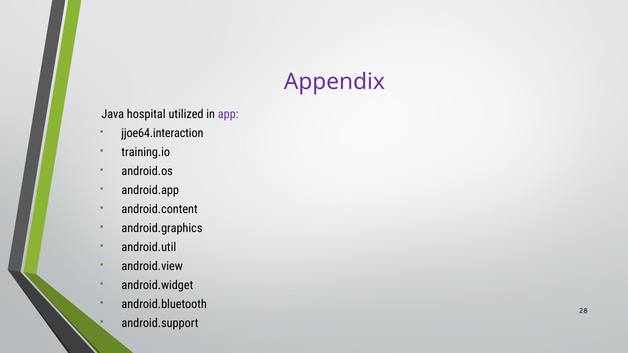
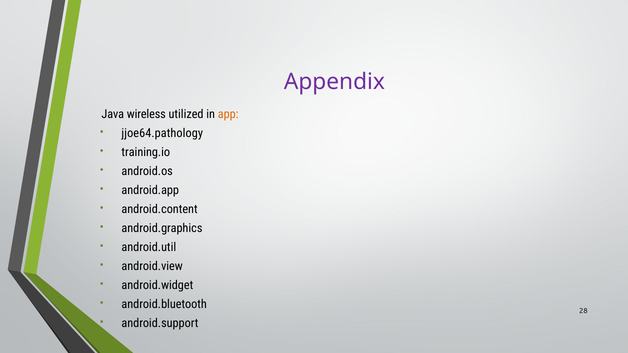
hospital: hospital -> wireless
app colour: purple -> orange
jjoe64.interaction: jjoe64.interaction -> jjoe64.pathology
